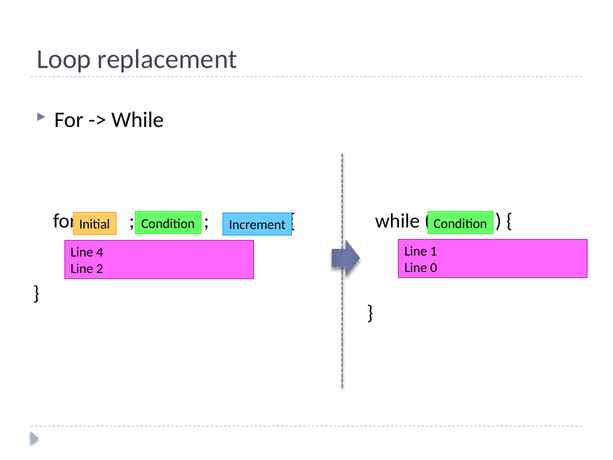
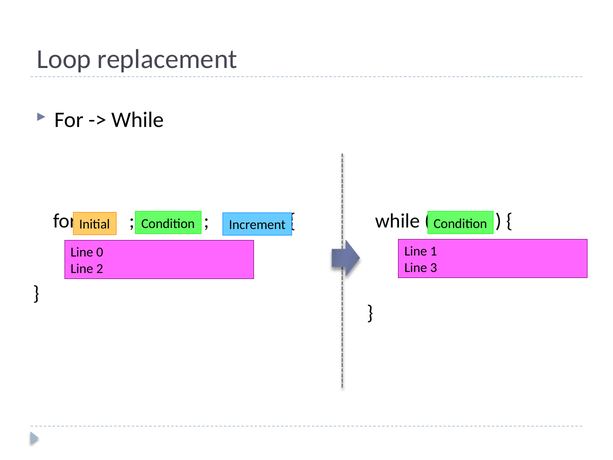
4: 4 -> 0
0: 0 -> 3
